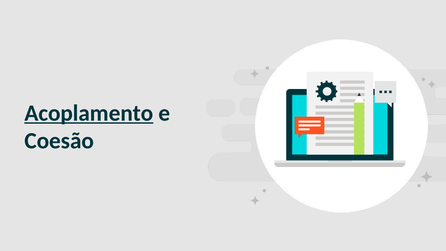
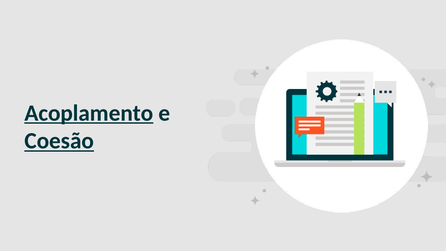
Coesão underline: none -> present
